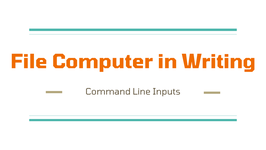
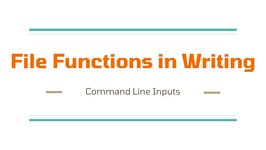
Computer: Computer -> Functions
